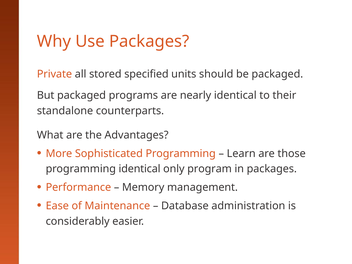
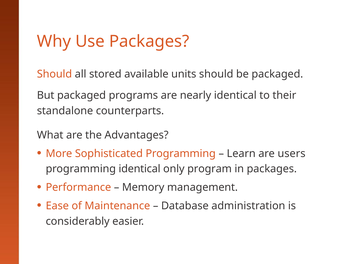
Private at (54, 74): Private -> Should
specified: specified -> available
those: those -> users
